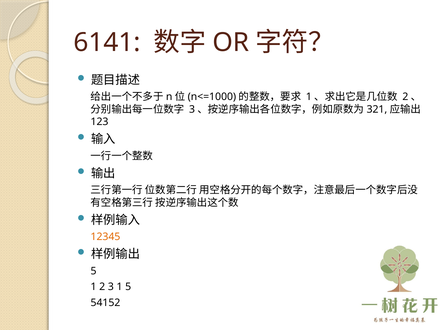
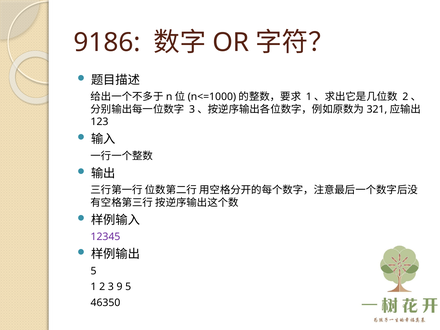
6141: 6141 -> 9186
12345 colour: orange -> purple
3 1: 1 -> 9
54152: 54152 -> 46350
